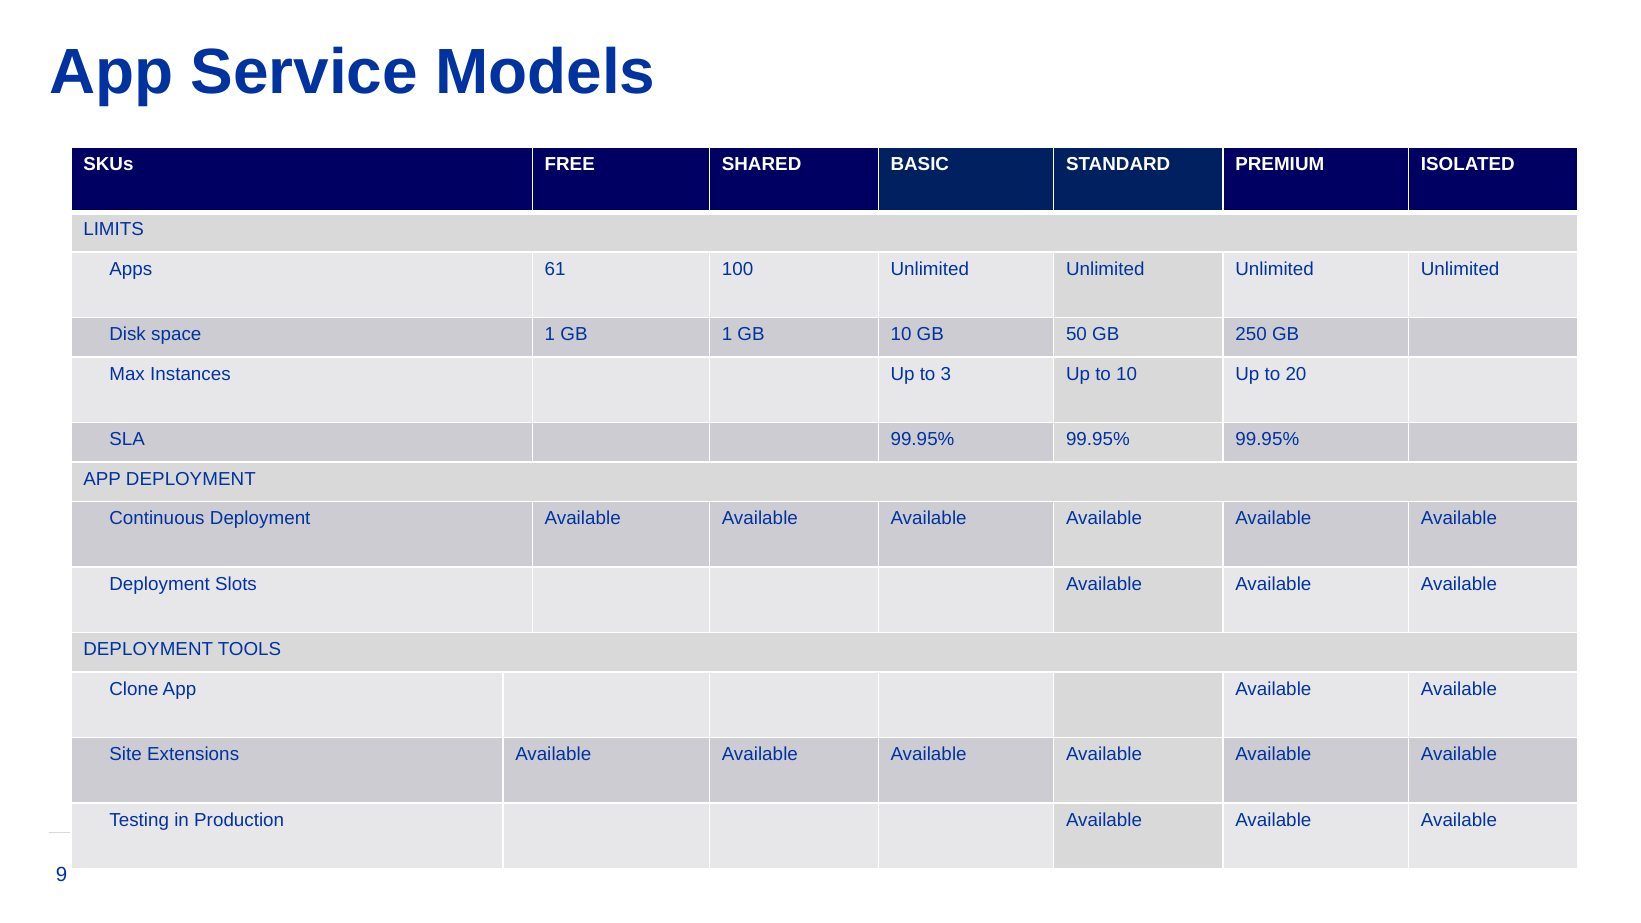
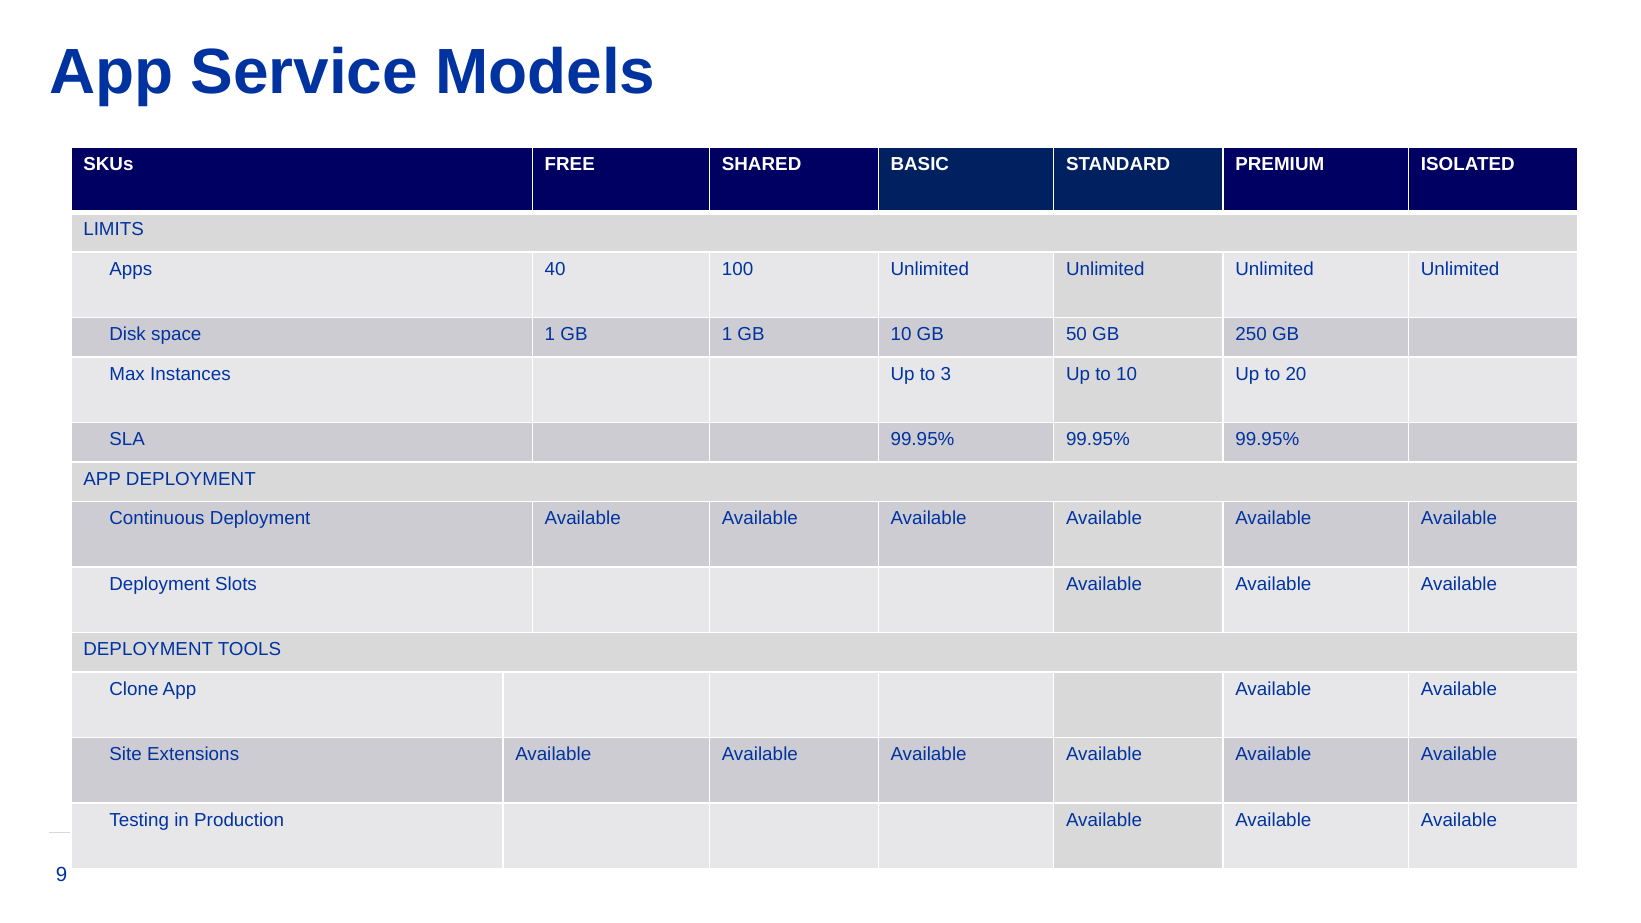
61: 61 -> 40
